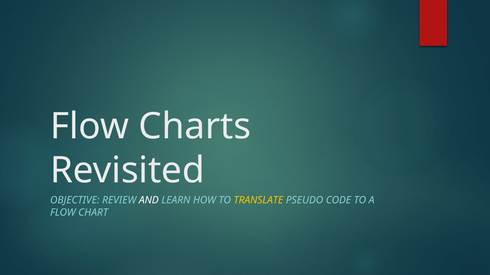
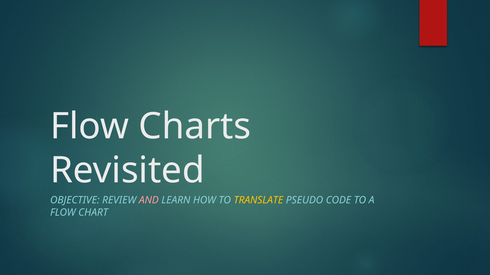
AND colour: white -> pink
